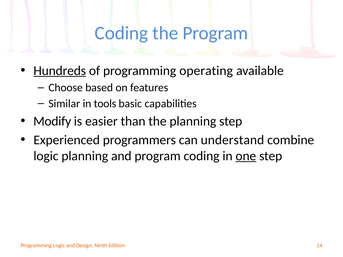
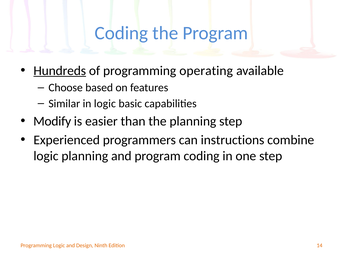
in tools: tools -> logic
understand: understand -> instructions
one underline: present -> none
